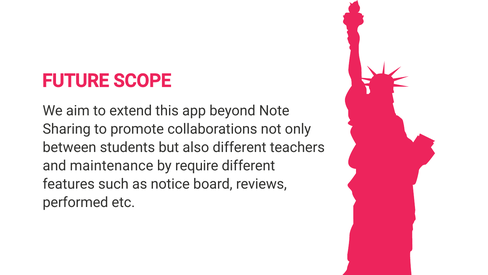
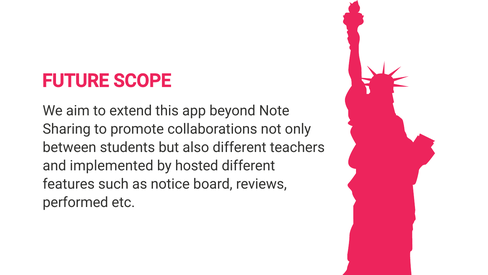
maintenance: maintenance -> implemented
require: require -> hosted
